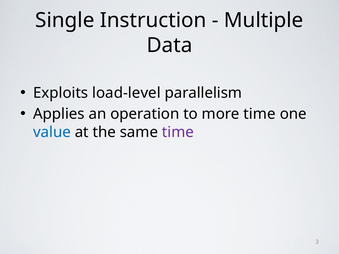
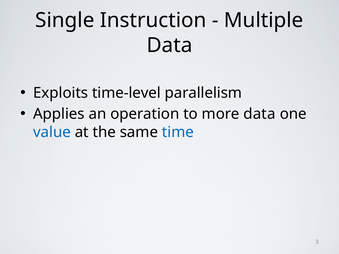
load-level: load-level -> time-level
more time: time -> data
time at (178, 132) colour: purple -> blue
